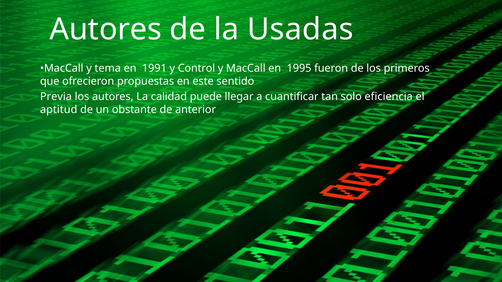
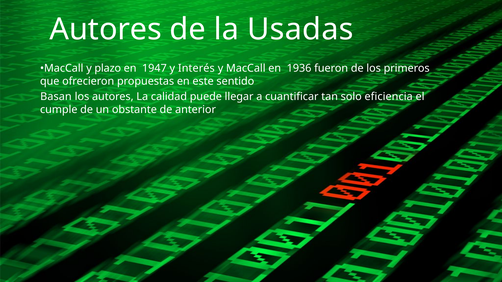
tema: tema -> plazo
1991: 1991 -> 1947
Control: Control -> Interés
1995: 1995 -> 1936
Previa: Previa -> Basan
aptitud: aptitud -> cumple
